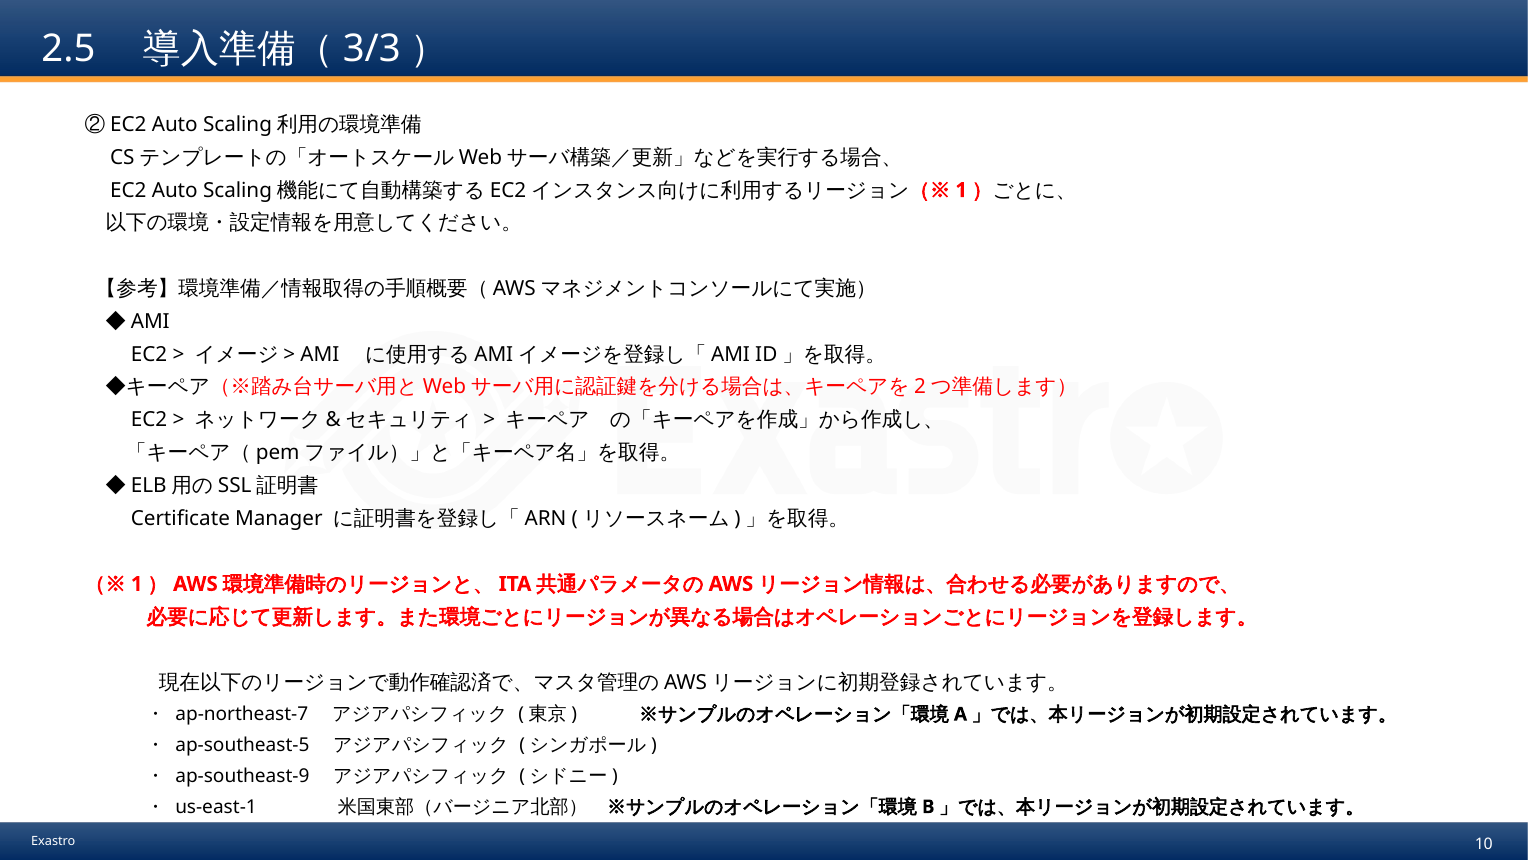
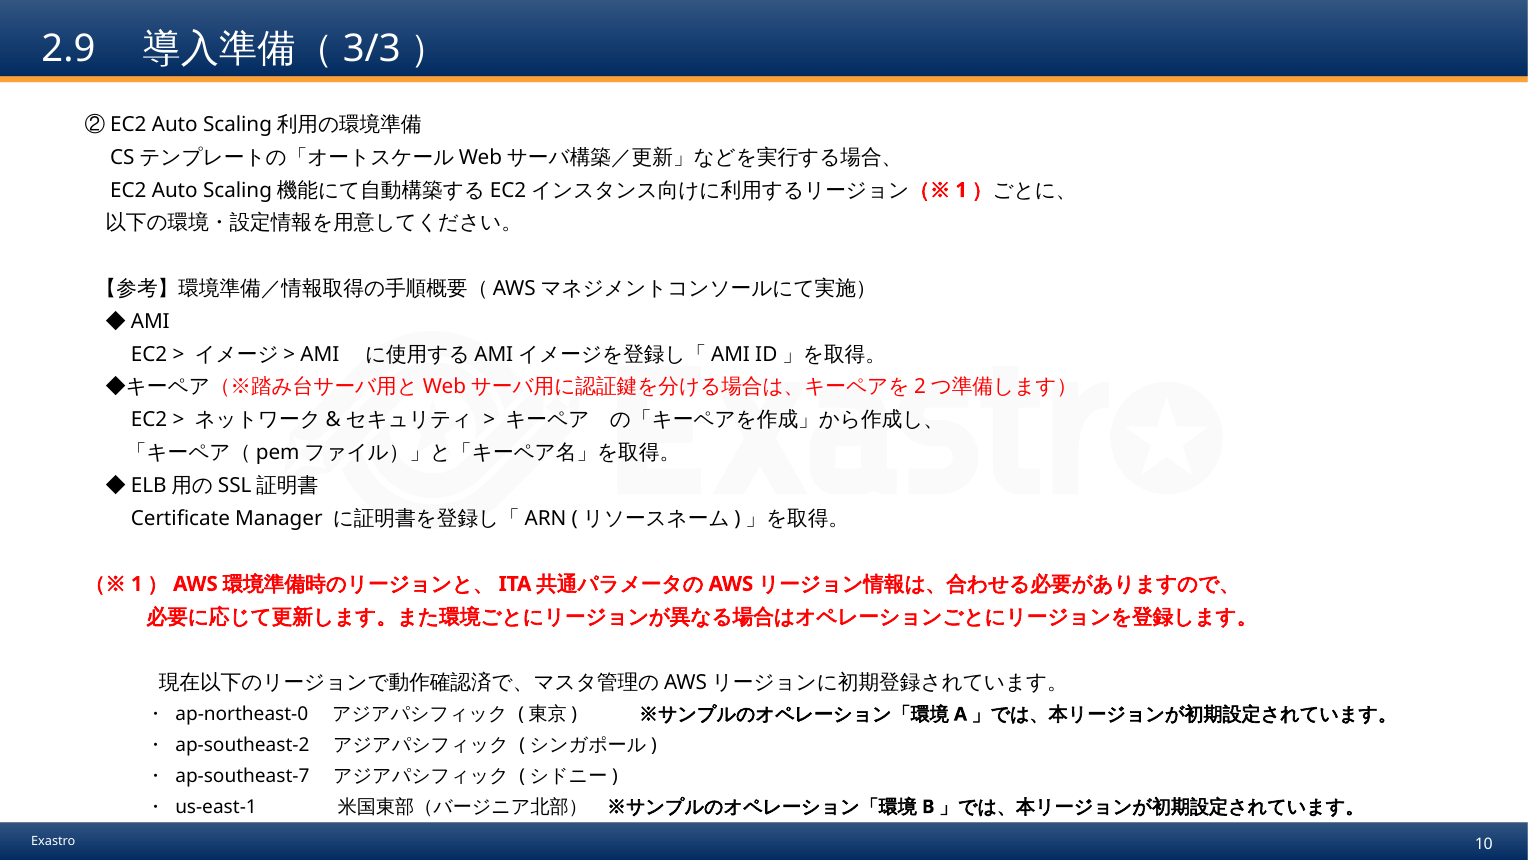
2.5: 2.5 -> 2.9
ap-northeast-7: ap-northeast-7 -> ap-northeast-0
ap-southeast-5: ap-southeast-5 -> ap-southeast-2
ap-southeast-9: ap-southeast-9 -> ap-southeast-7
